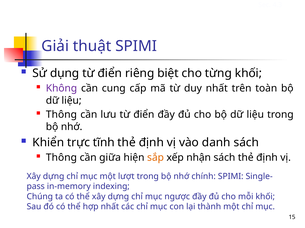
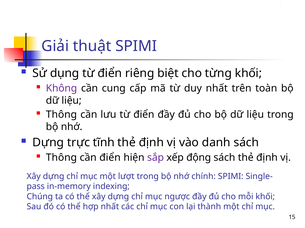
Khiển at (48, 143): Khiển -> Dựng
cần giữa: giữa -> điển
sắp colour: orange -> purple
nhận: nhận -> động
